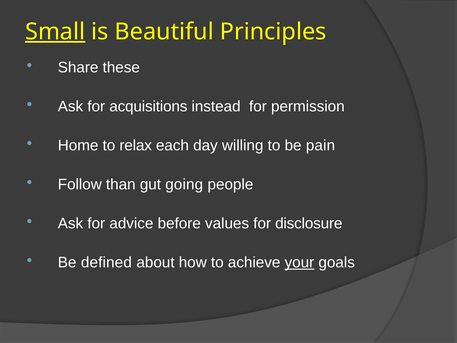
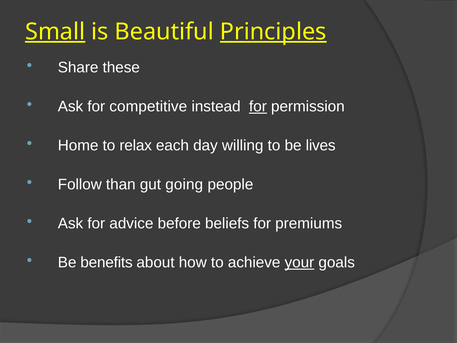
Principles underline: none -> present
acquisitions: acquisitions -> competitive
for at (258, 106) underline: none -> present
pain: pain -> lives
values: values -> beliefs
disclosure: disclosure -> premiums
defined: defined -> benefits
